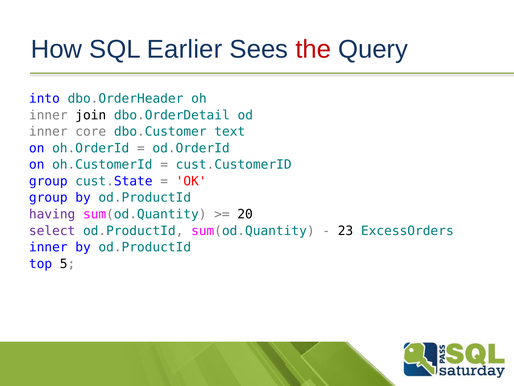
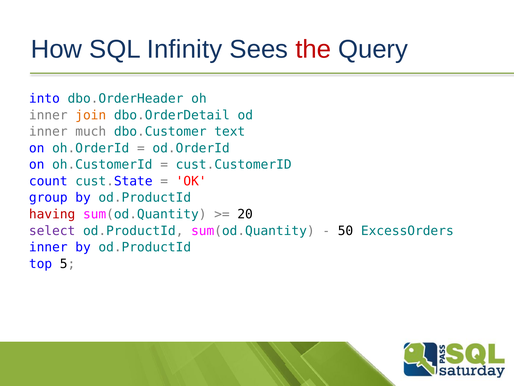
Earlier: Earlier -> Infinity
join colour: black -> orange
core: core -> much
group at (48, 181): group -> count
having colour: purple -> red
23: 23 -> 50
